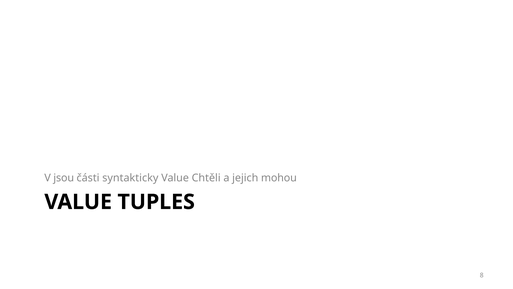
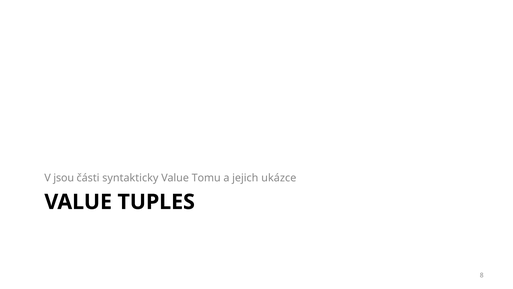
Chtěli: Chtěli -> Tomu
mohou: mohou -> ukázce
